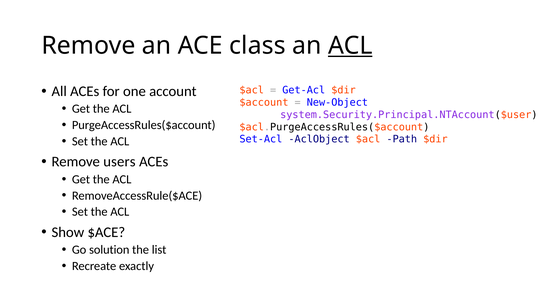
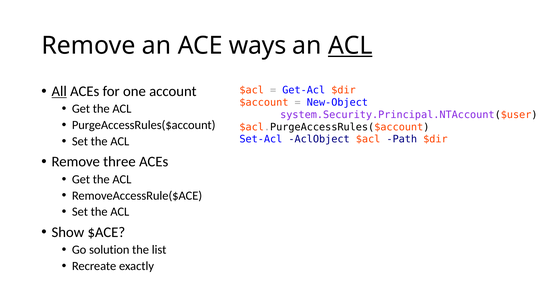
class: class -> ways
All underline: none -> present
users: users -> three
